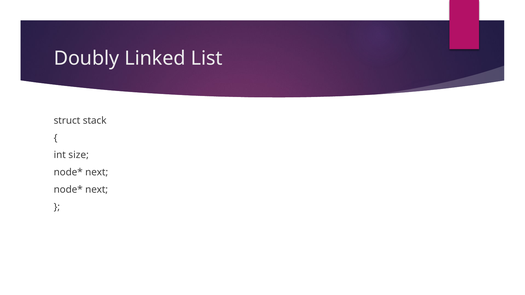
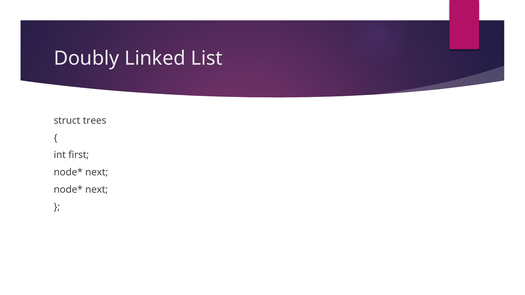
stack: stack -> trees
size: size -> first
